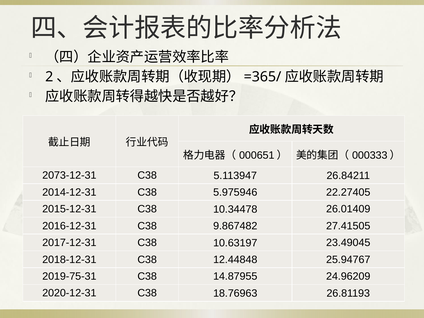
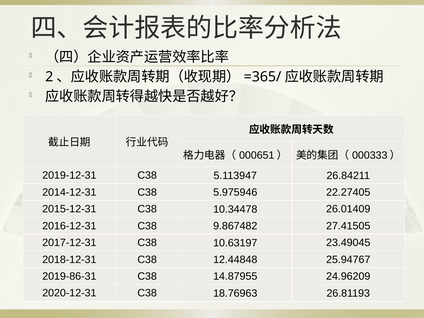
2073-12-31: 2073-12-31 -> 2019-12-31
2019-75-31: 2019-75-31 -> 2019-86-31
